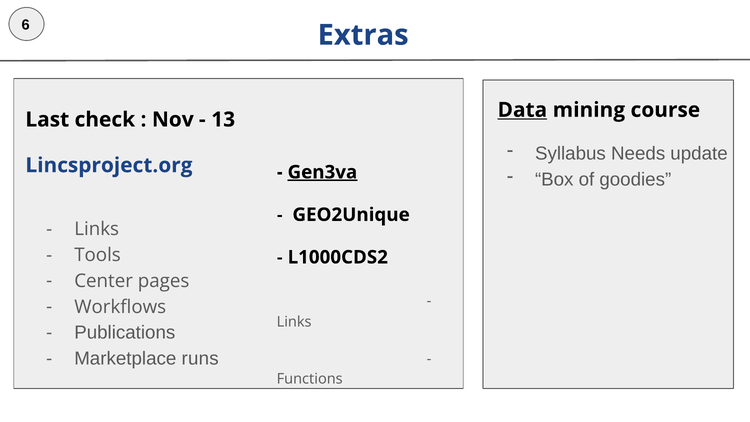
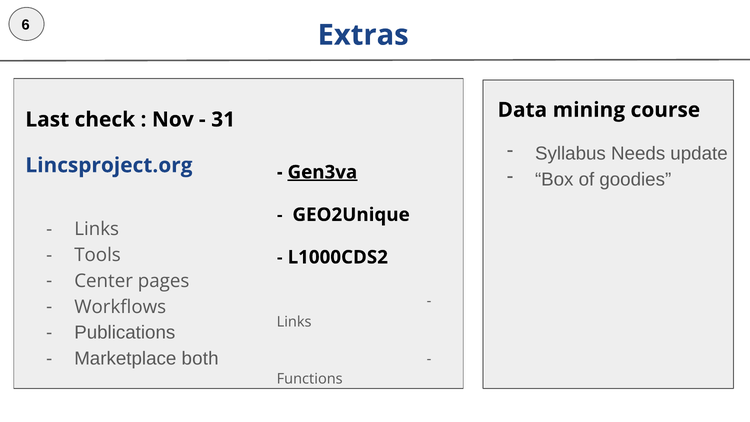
Data underline: present -> none
13: 13 -> 31
runs: runs -> both
